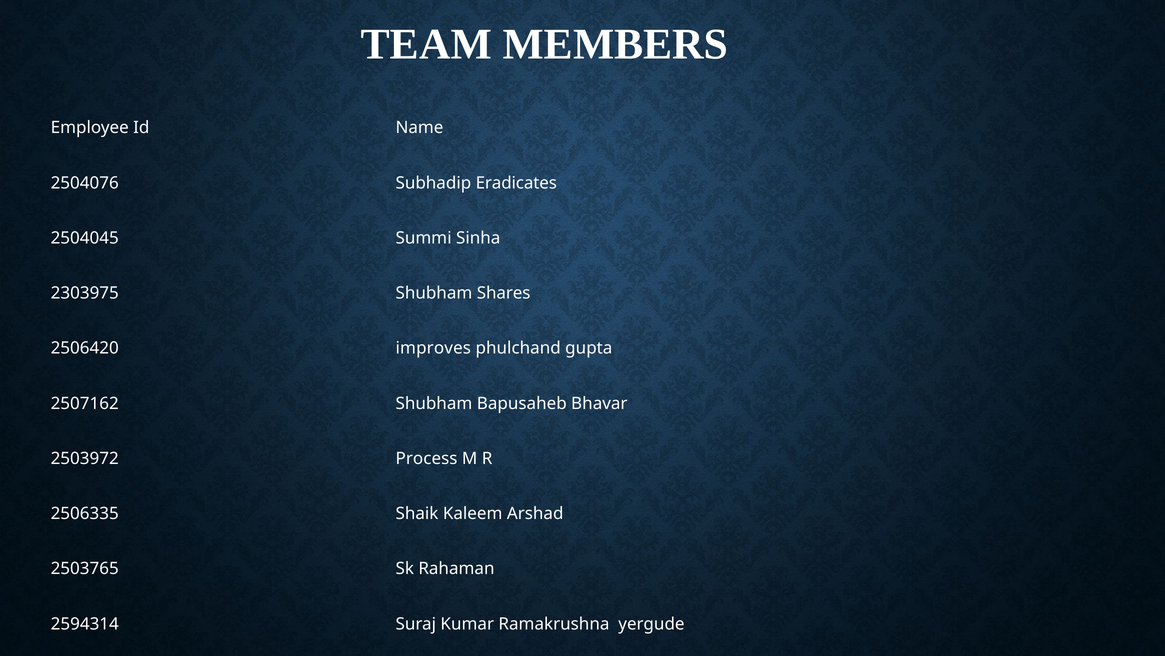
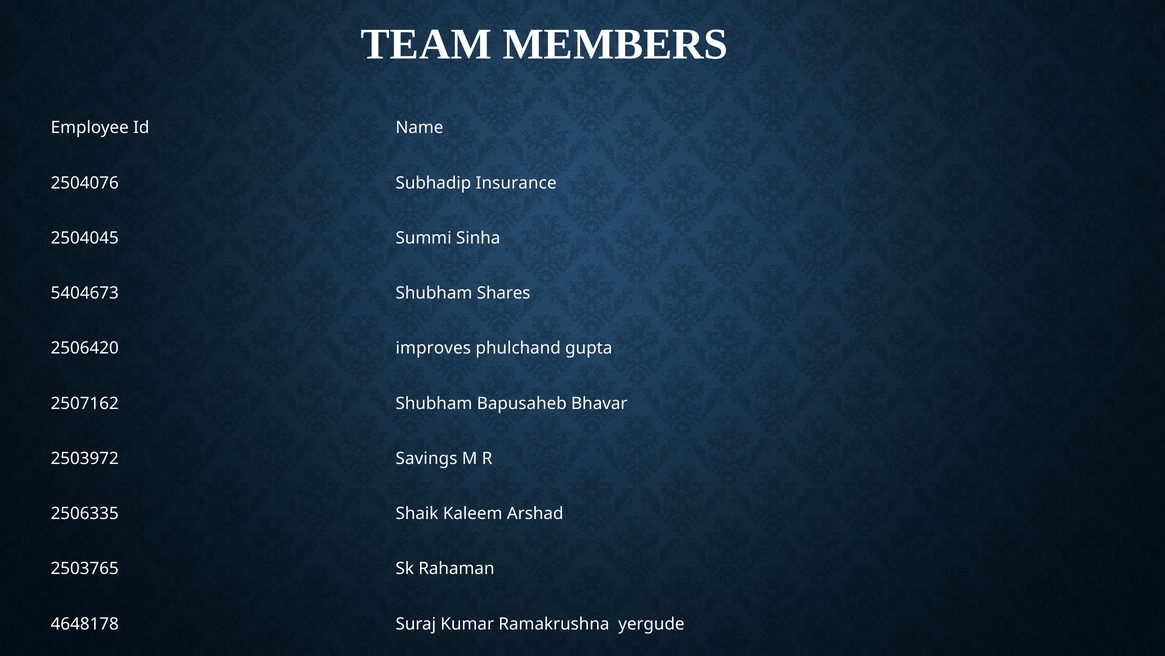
Eradicates: Eradicates -> Insurance
2303975: 2303975 -> 5404673
Process: Process -> Savings
2594314: 2594314 -> 4648178
